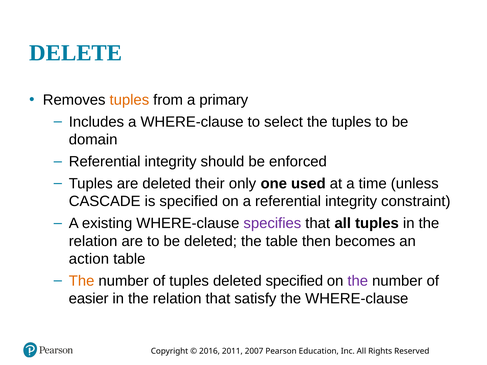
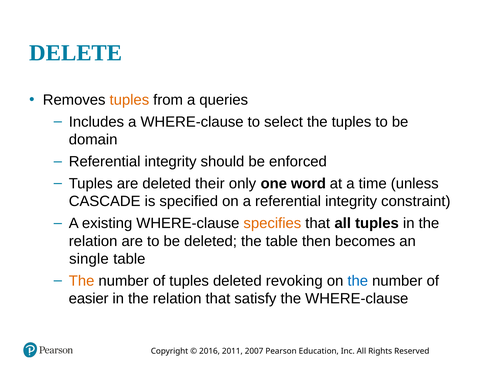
primary: primary -> queries
used: used -> word
specifies colour: purple -> orange
action: action -> single
deleted specified: specified -> revoking
the at (358, 281) colour: purple -> blue
